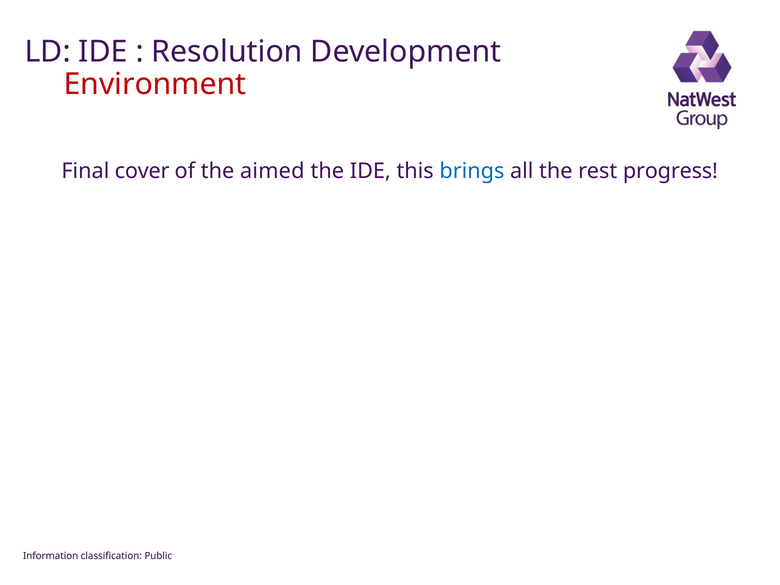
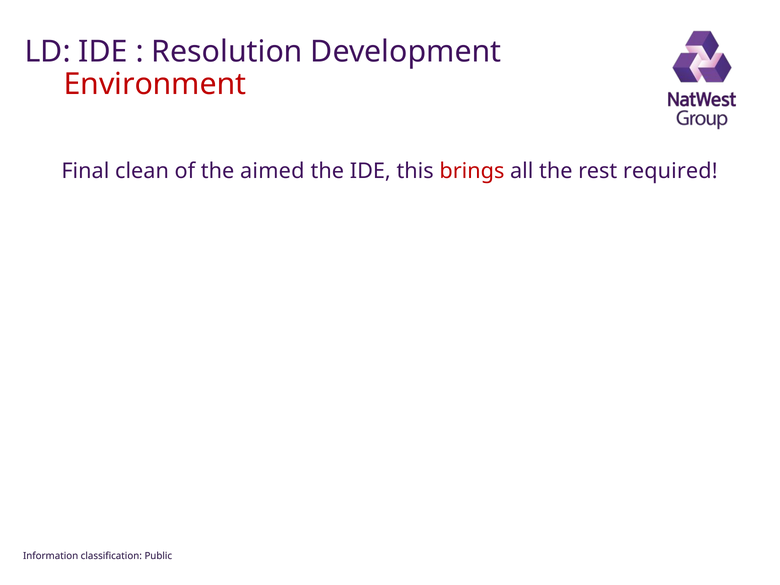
cover: cover -> clean
brings colour: blue -> red
progress: progress -> required
